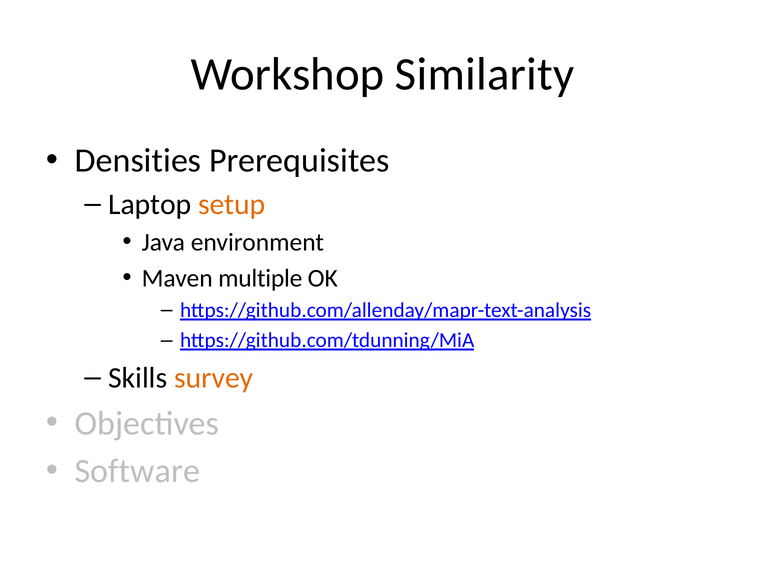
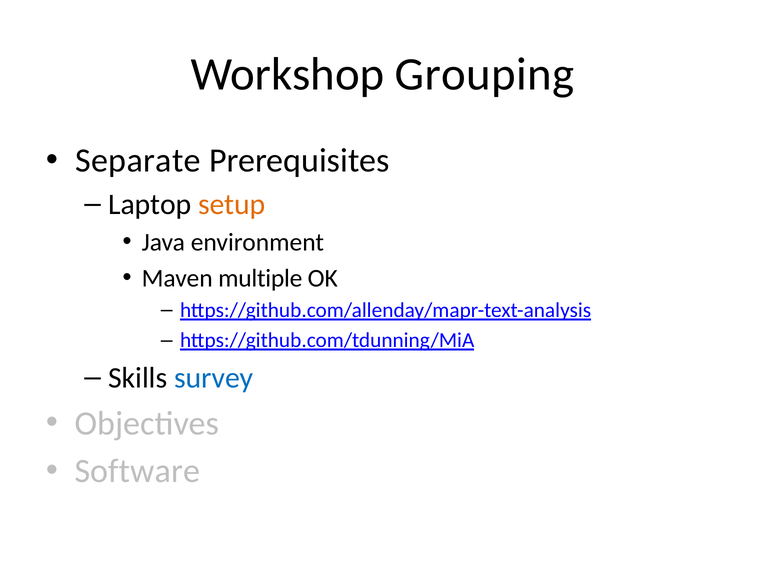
Similarity: Similarity -> Grouping
Densities: Densities -> Separate
survey colour: orange -> blue
